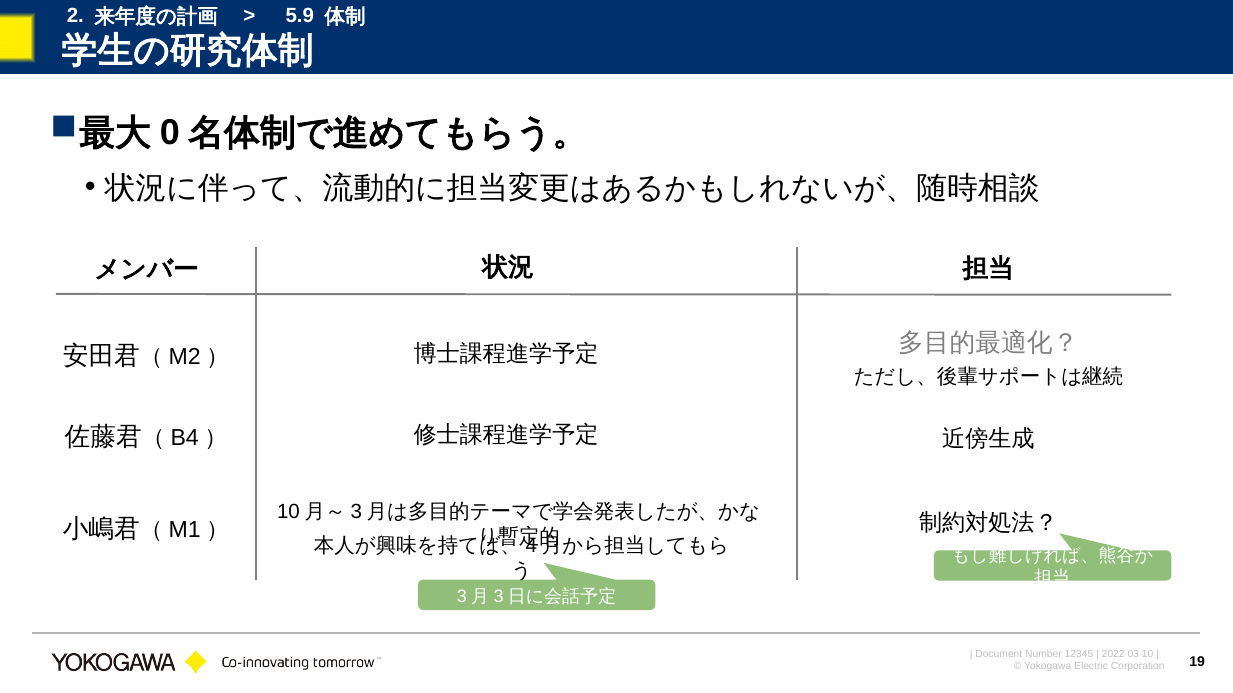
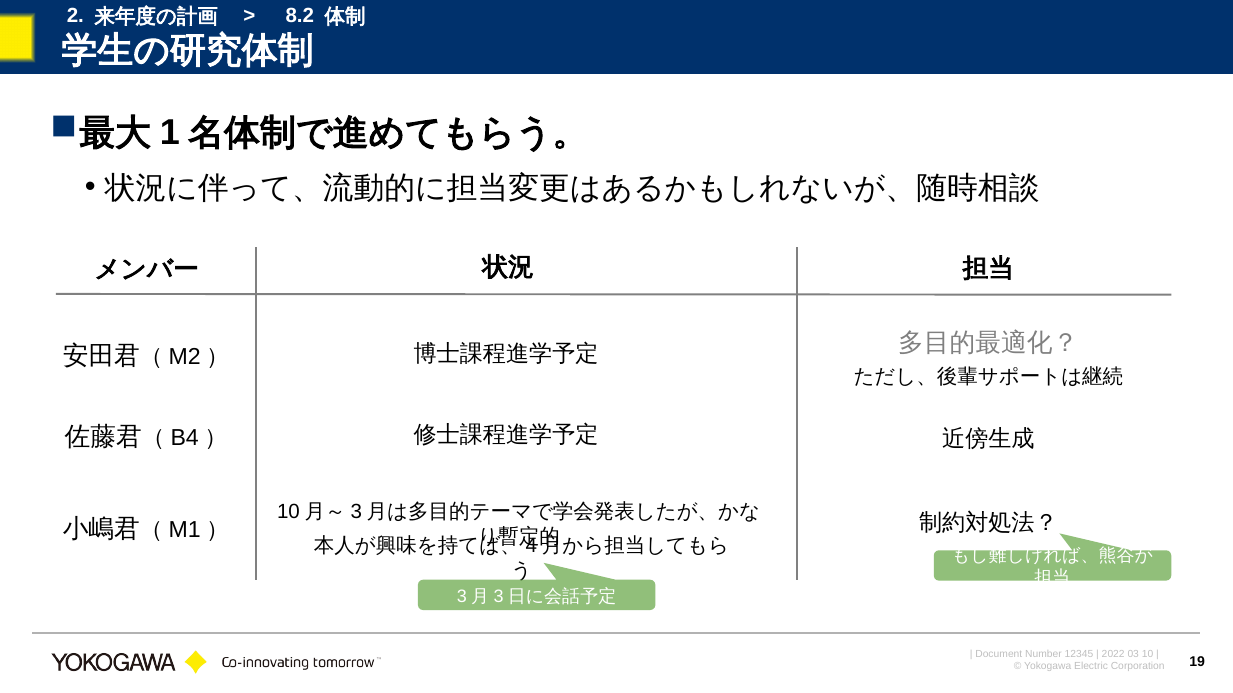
5.9: 5.9 -> 8.2
0: 0 -> 1
